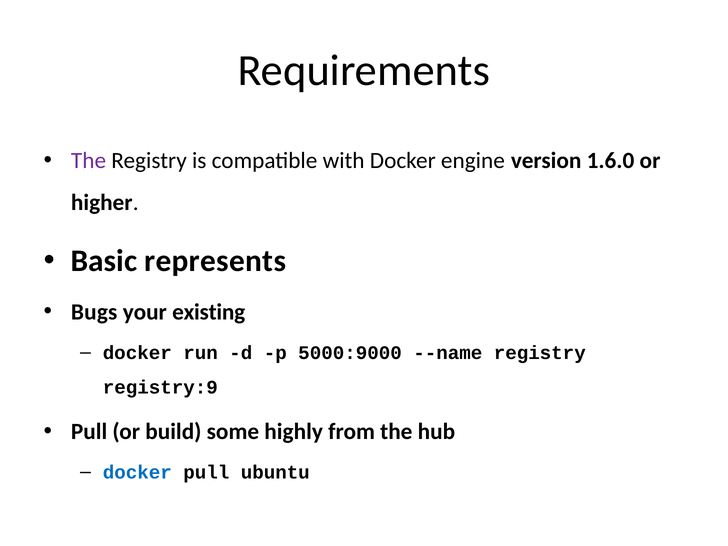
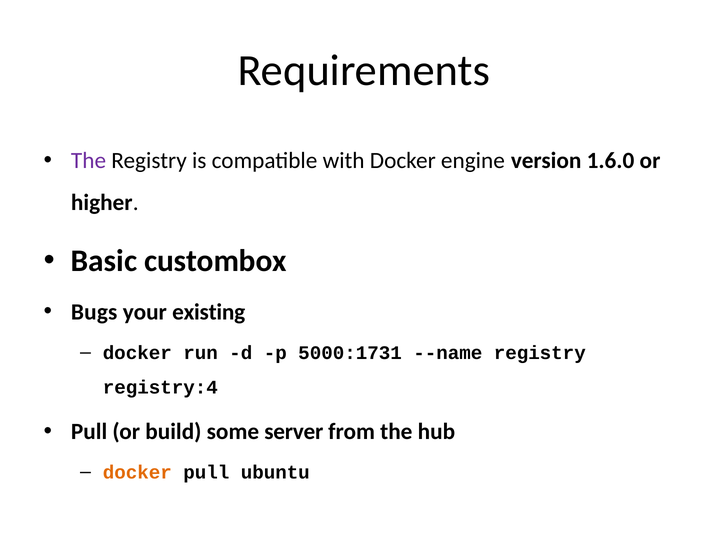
represents: represents -> custombox
5000:9000: 5000:9000 -> 5000:1731
registry:9: registry:9 -> registry:4
highly: highly -> server
docker at (137, 473) colour: blue -> orange
